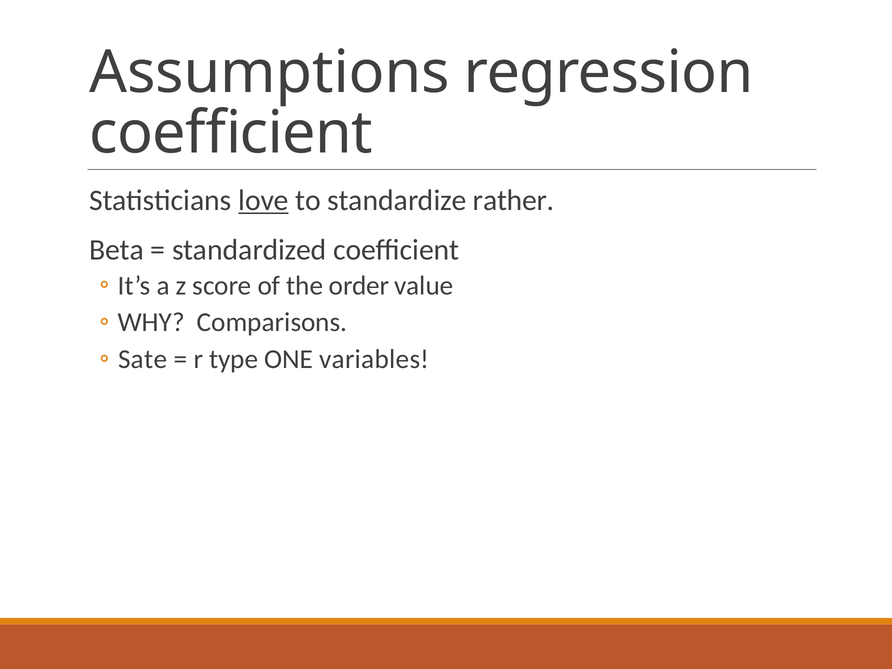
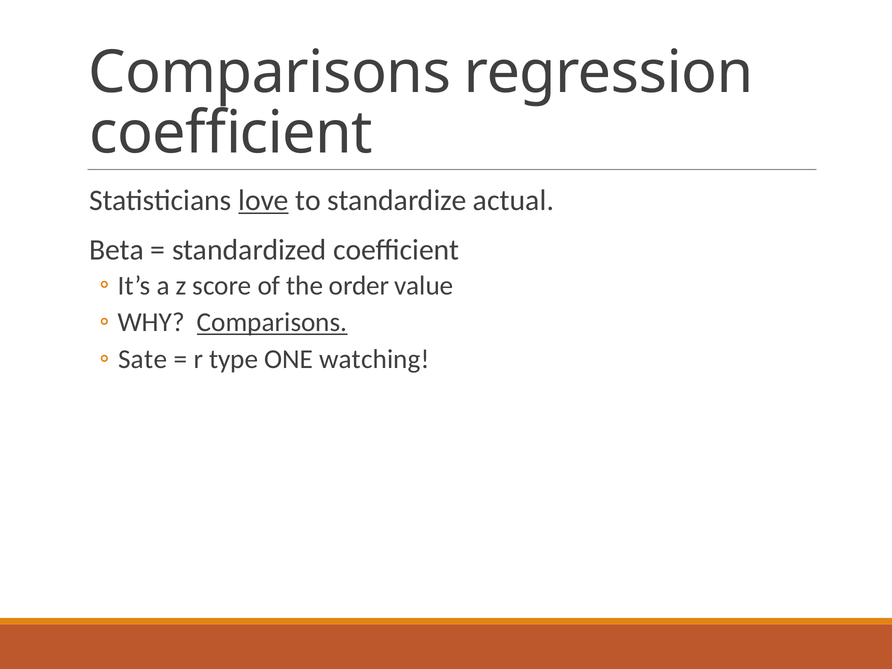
Assumptions at (269, 73): Assumptions -> Comparisons
rather: rather -> actual
Comparisons at (272, 322) underline: none -> present
variables: variables -> watching
